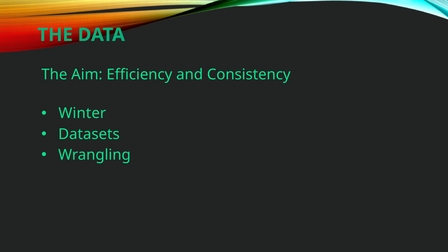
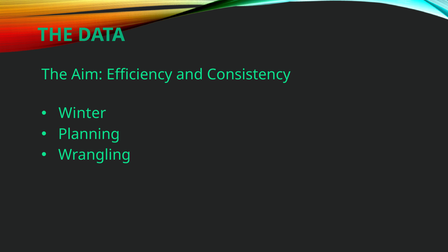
Datasets: Datasets -> Planning
